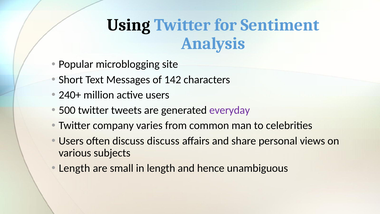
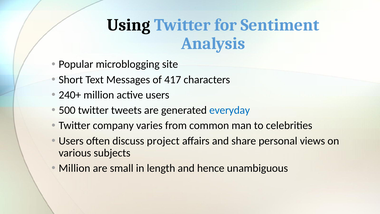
142: 142 -> 417
everyday colour: purple -> blue
discuss discuss: discuss -> project
Length at (74, 168): Length -> Million
